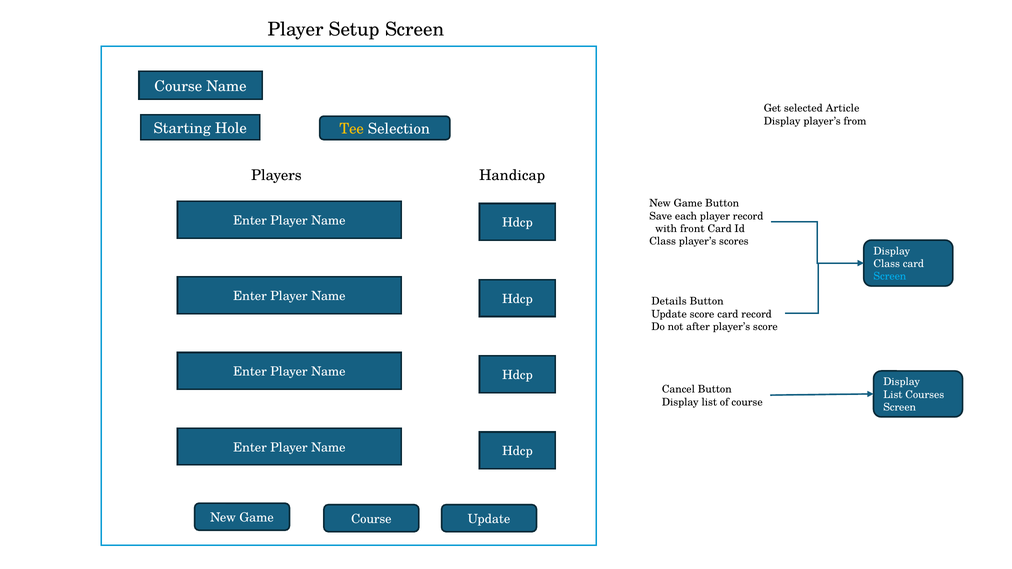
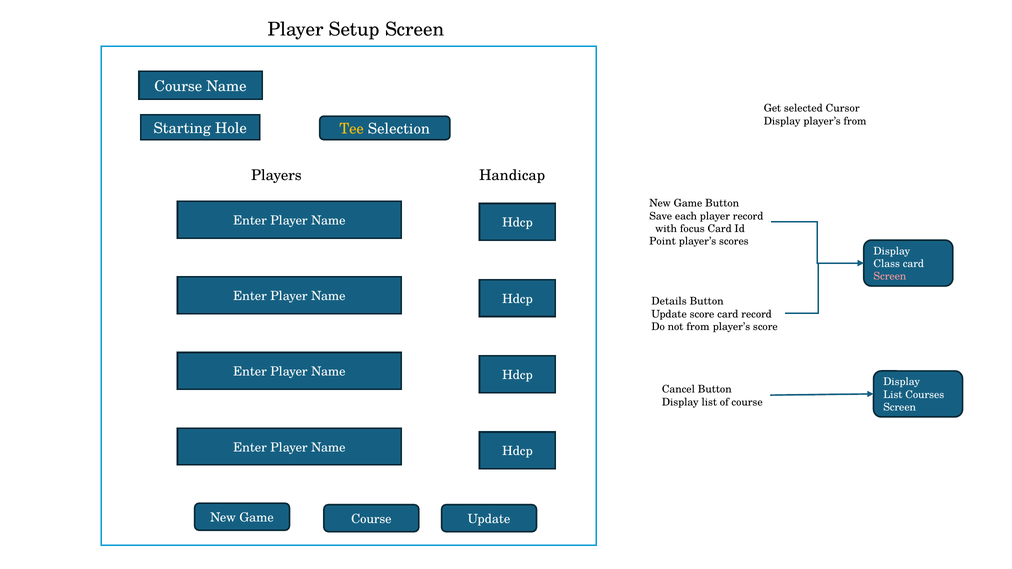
Article: Article -> Cursor
front: front -> focus
Class at (663, 241): Class -> Point
Screen at (890, 277) colour: light blue -> pink
not after: after -> from
